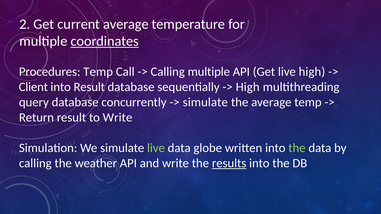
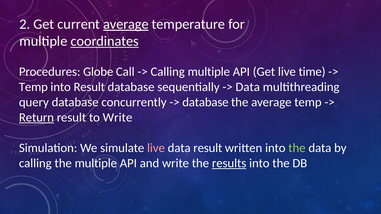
average at (126, 24) underline: none -> present
Procedures Temp: Temp -> Globe
live high: high -> time
Client at (33, 87): Client -> Temp
High at (248, 87): High -> Data
simulate at (205, 102): simulate -> database
Return underline: none -> present
live at (156, 148) colour: light green -> pink
data globe: globe -> result
the weather: weather -> multiple
